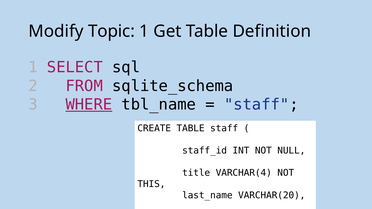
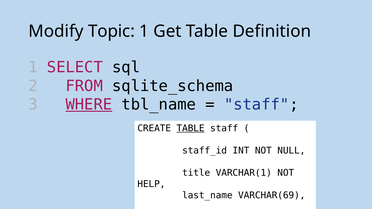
TABLE at (191, 128) underline: none -> present
VARCHAR(4: VARCHAR(4 -> VARCHAR(1
THIS: THIS -> HELP
VARCHAR(20: VARCHAR(20 -> VARCHAR(69
